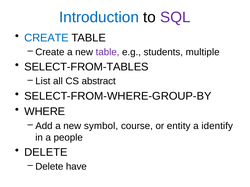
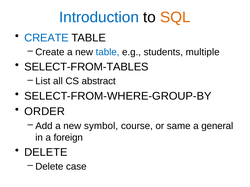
SQL colour: purple -> orange
table at (108, 52) colour: purple -> blue
WHERE: WHERE -> ORDER
entity: entity -> same
identify: identify -> general
people: people -> foreign
have: have -> case
